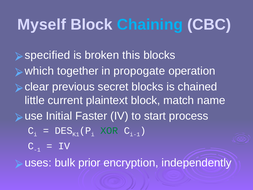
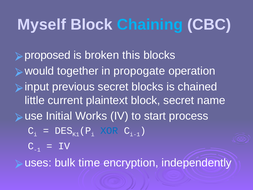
specified: specified -> proposed
which: which -> would
clear: clear -> input
block match: match -> secret
Faster: Faster -> Works
XOR colour: green -> blue
prior: prior -> time
